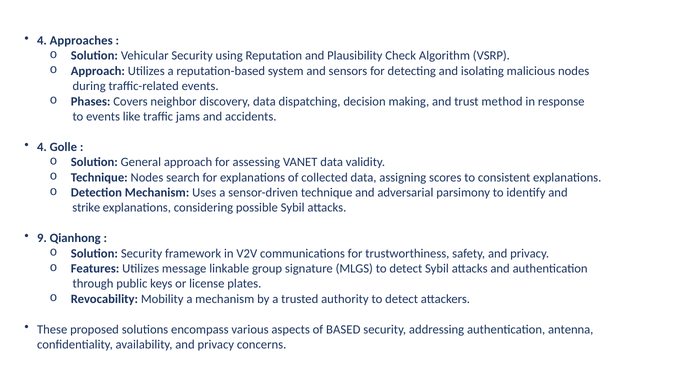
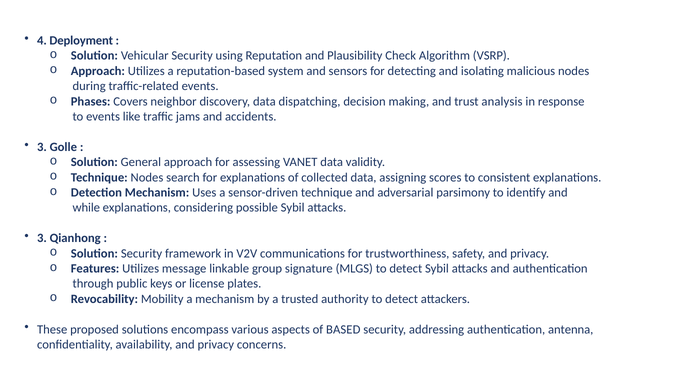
Approaches: Approaches -> Deployment
method: method -> analysis
4 at (42, 147): 4 -> 3
strike: strike -> while
9 at (42, 238): 9 -> 3
